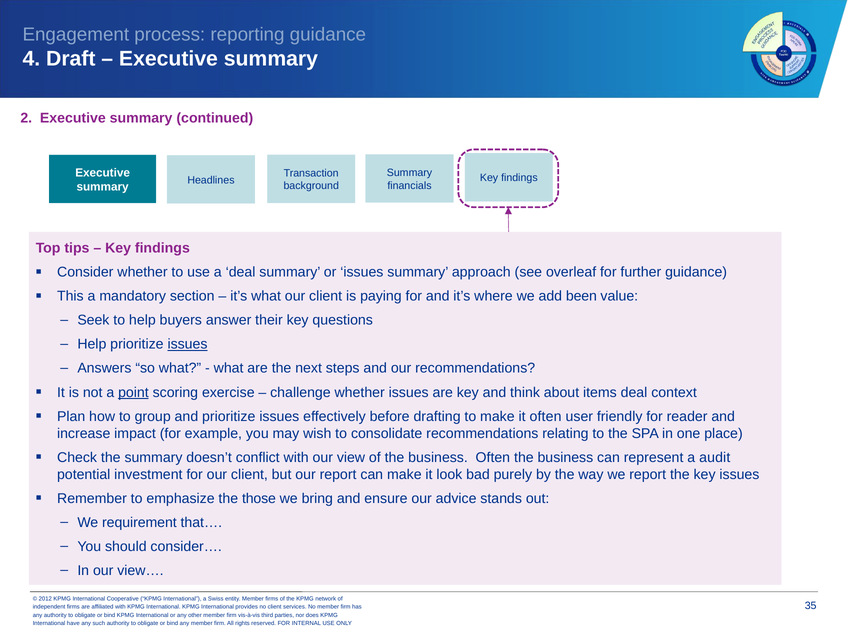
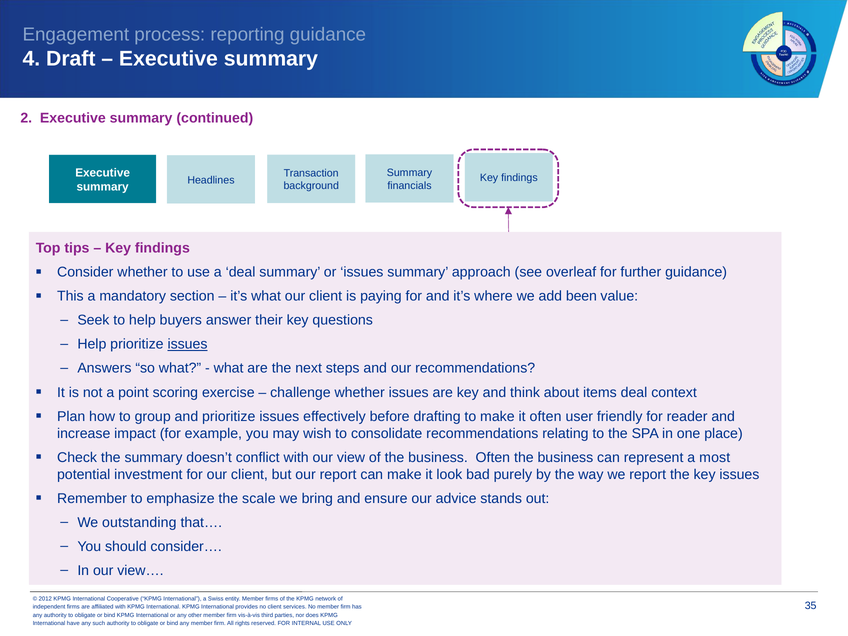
point underline: present -> none
audit: audit -> most
those: those -> scale
requirement: requirement -> outstanding
